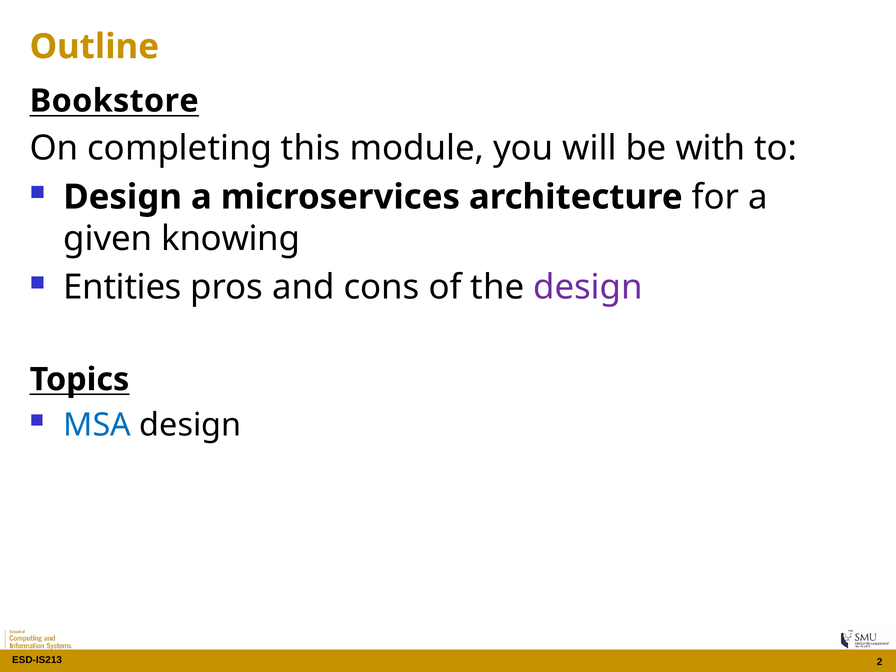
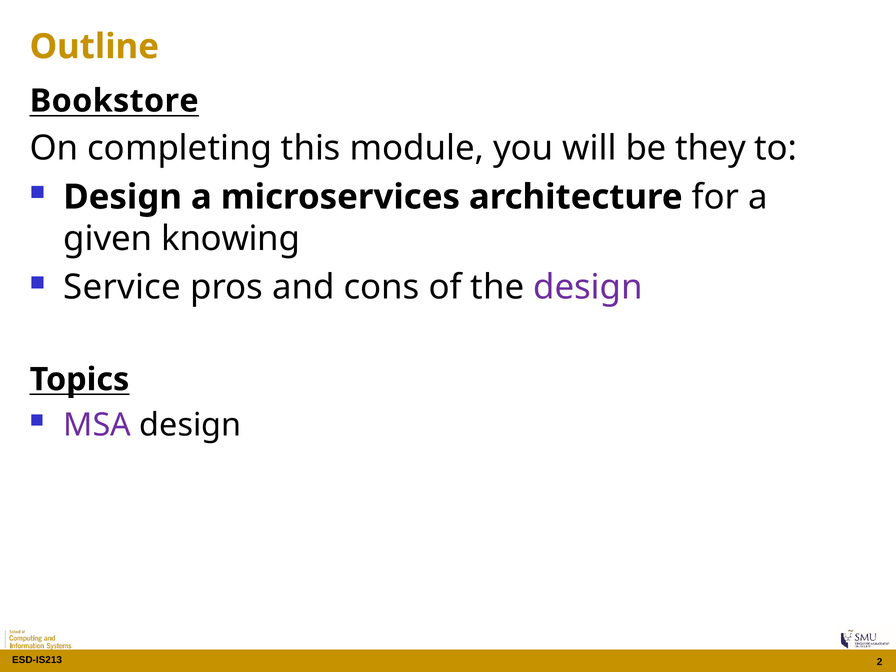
with: with -> they
Entities: Entities -> Service
MSA colour: blue -> purple
